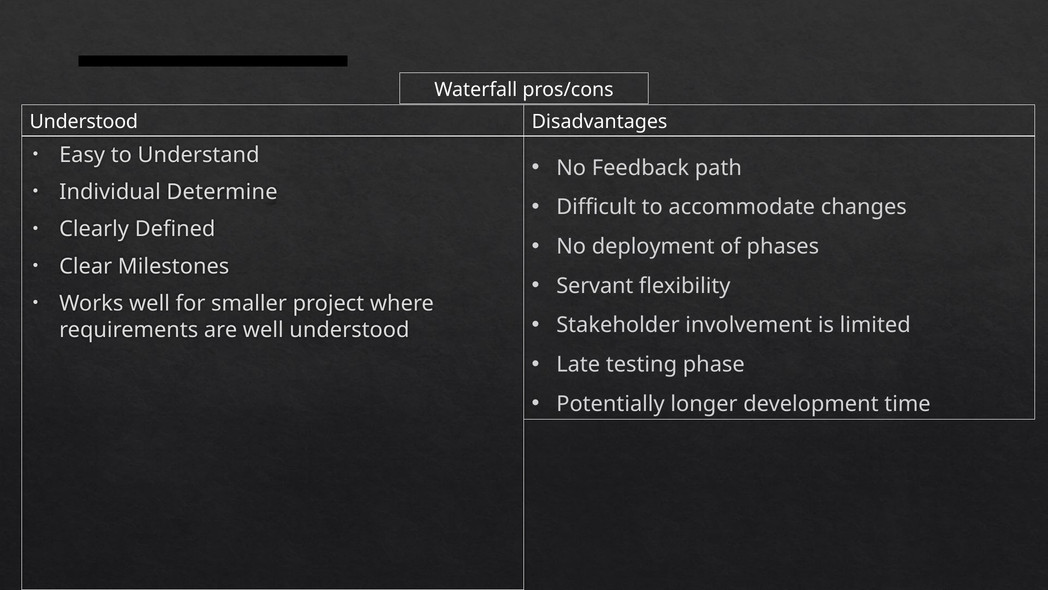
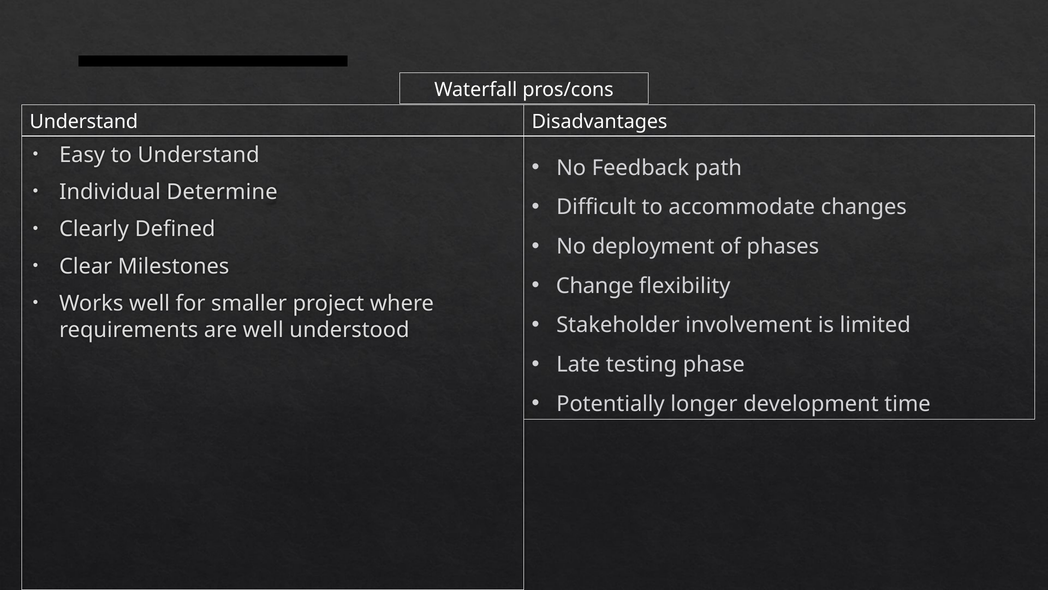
Understood at (84, 121): Understood -> Understand
Servant: Servant -> Change
